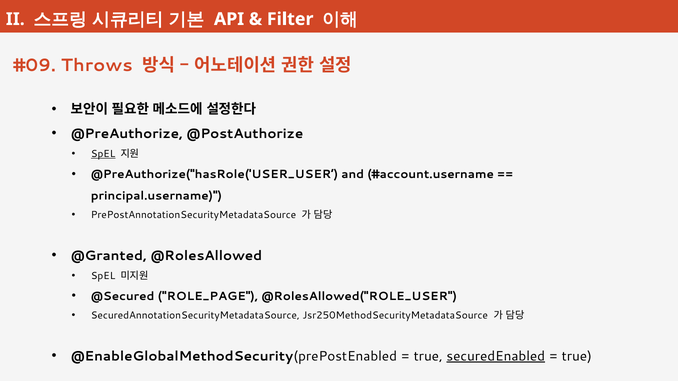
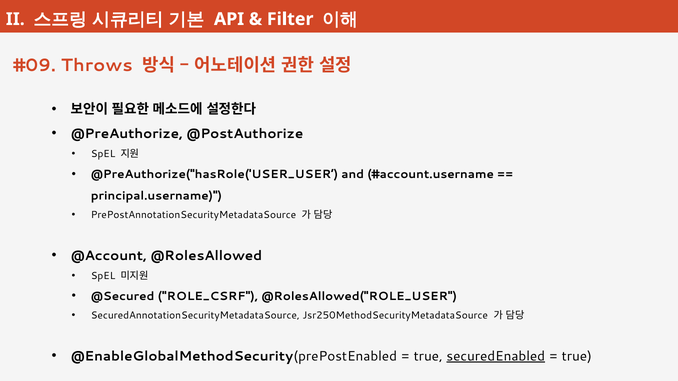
SpEL at (103, 154) underline: present -> none
@Granted: @Granted -> @Account
ROLE_PAGE: ROLE_PAGE -> ROLE_CSRF
